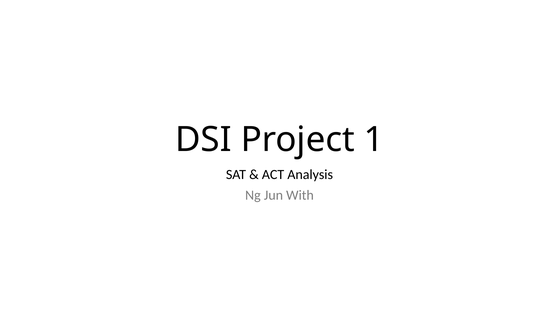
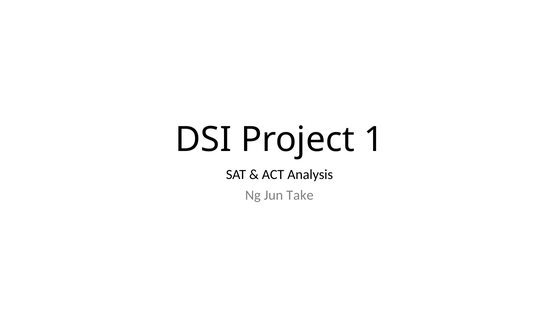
With: With -> Take
